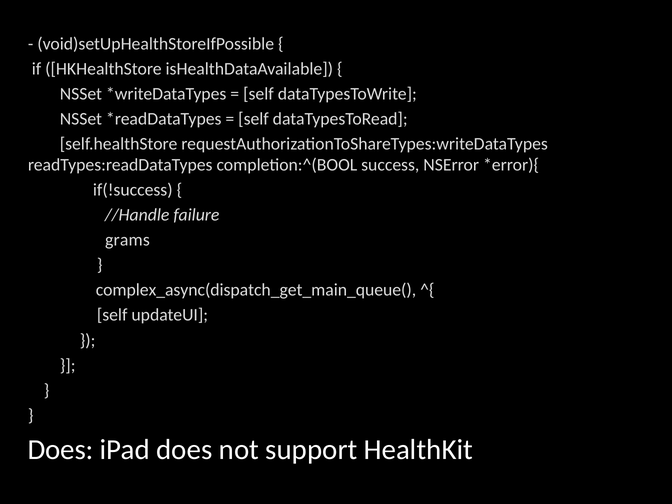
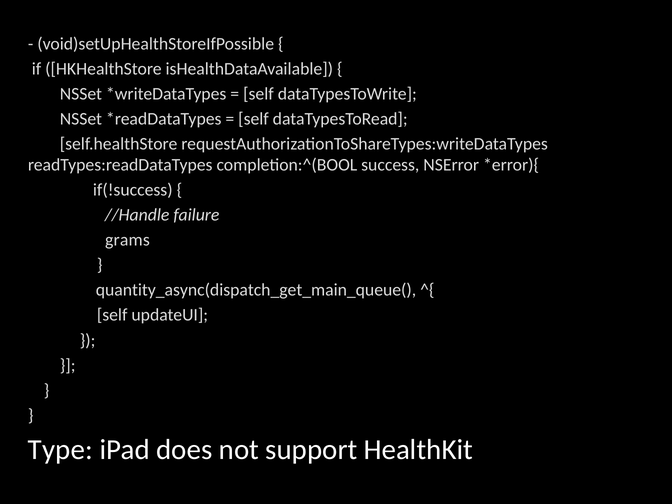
complex_async(dispatch_get_main_queue(: complex_async(dispatch_get_main_queue( -> quantity_async(dispatch_get_main_queue(
Does at (61, 450): Does -> Type
